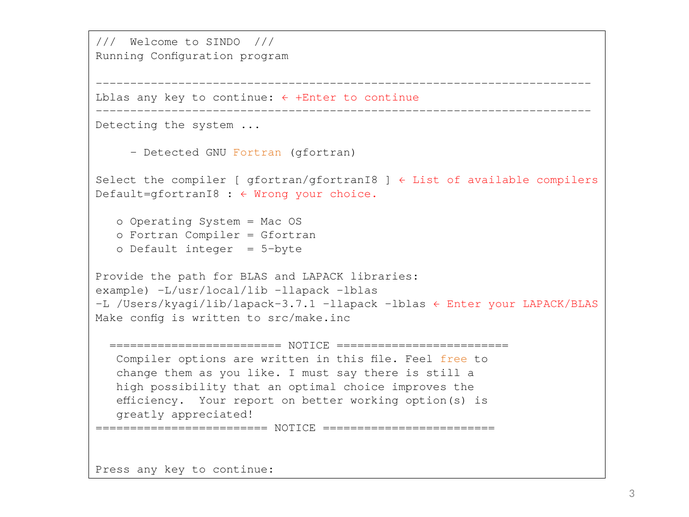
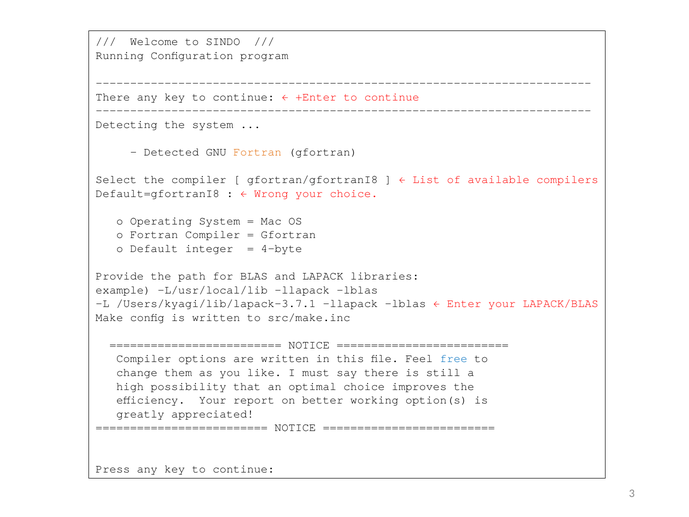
Lblas at (113, 97): Lblas -> There
5-byte: 5-byte -> 4-byte
free colour: orange -> blue
